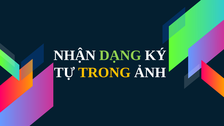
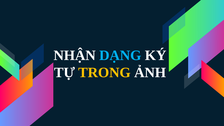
DẠNG colour: light green -> light blue
